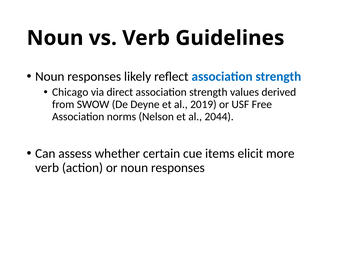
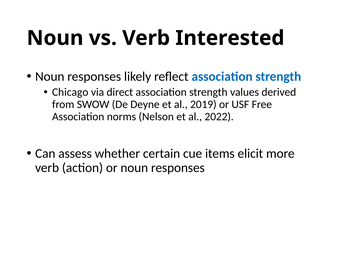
Guidelines: Guidelines -> Interested
2044: 2044 -> 2022
